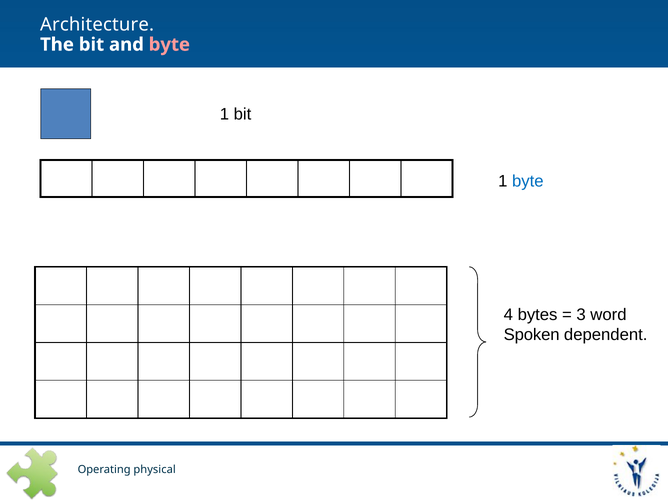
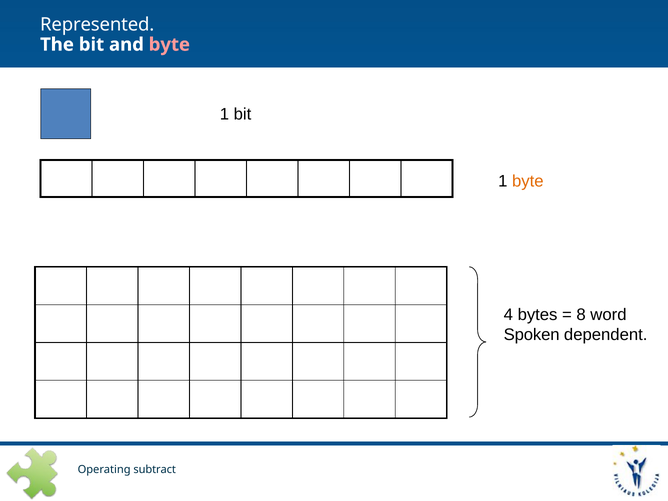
Architecture: Architecture -> Represented
byte at (528, 181) colour: blue -> orange
3: 3 -> 8
physical: physical -> subtract
